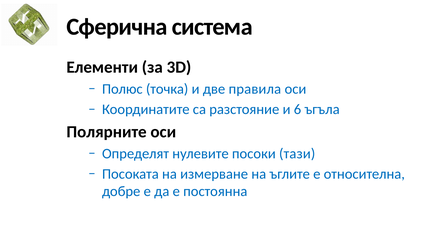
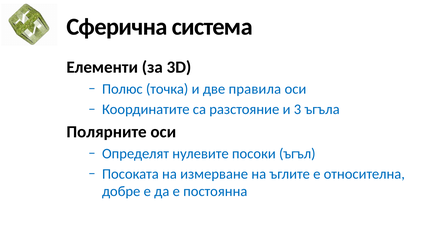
6: 6 -> 3
тази: тази -> ъгъл
